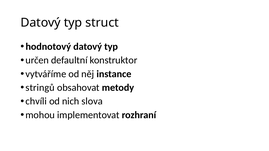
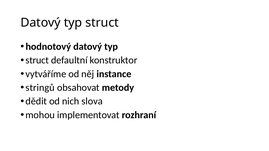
určen at (37, 60): určen -> struct
chvíli: chvíli -> dědit
